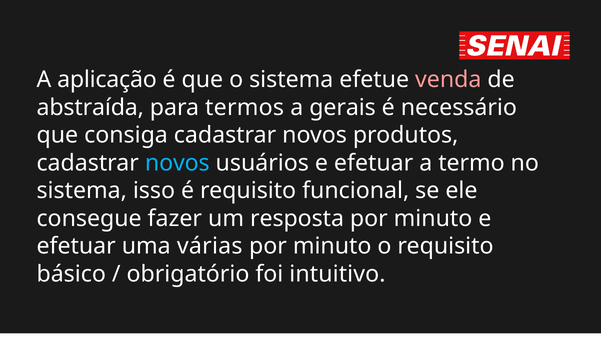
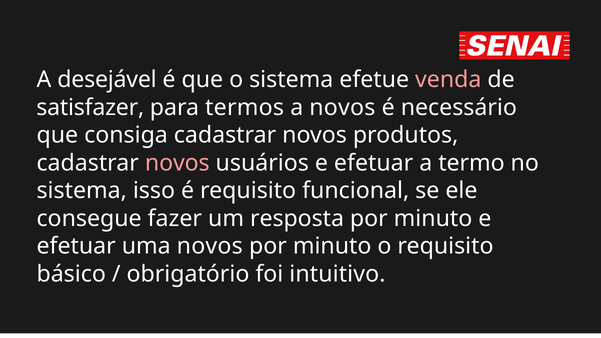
aplicação: aplicação -> desejável
abstraída: abstraída -> satisfazer
a gerais: gerais -> novos
novos at (177, 163) colour: light blue -> pink
uma várias: várias -> novos
